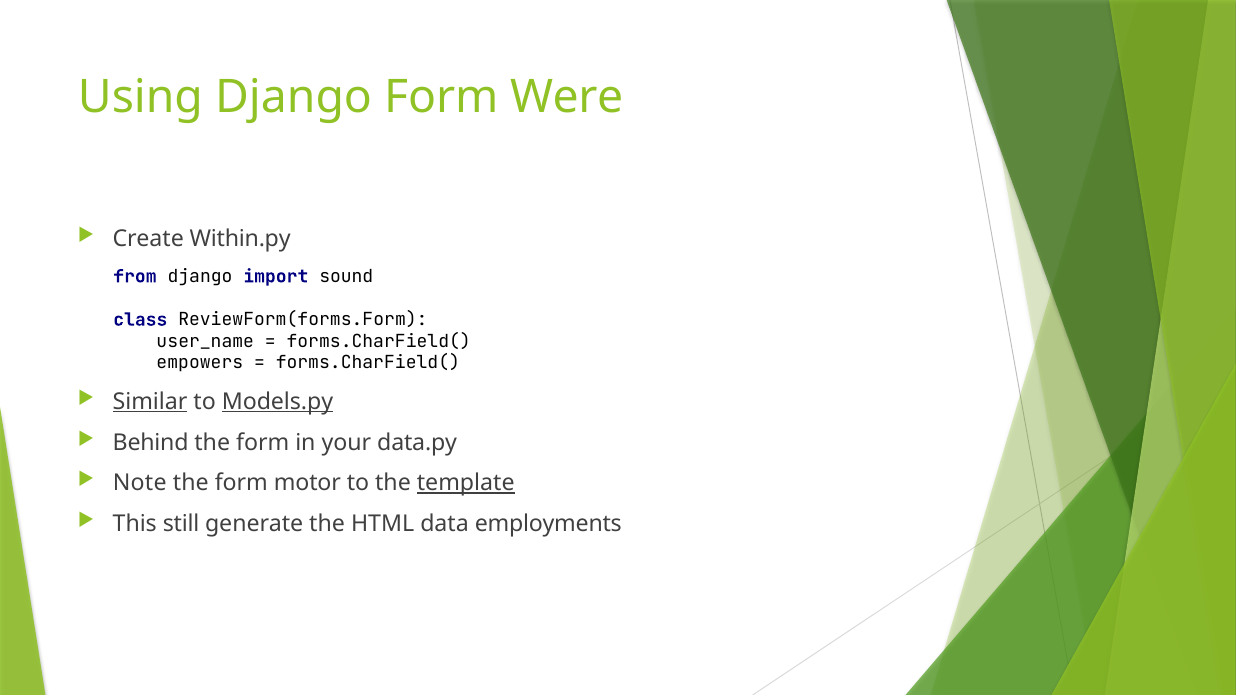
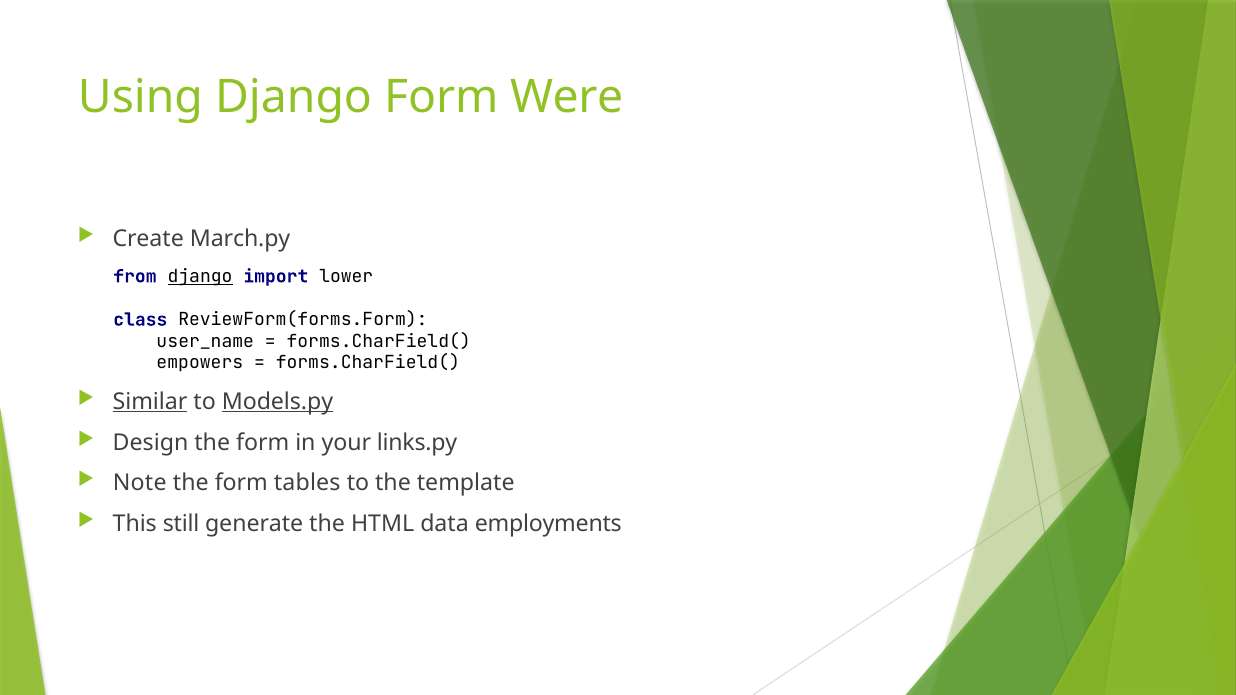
Within.py: Within.py -> March.py
django at (200, 276) underline: none -> present
sound: sound -> lower
Behind: Behind -> Design
data.py: data.py -> links.py
motor: motor -> tables
template underline: present -> none
